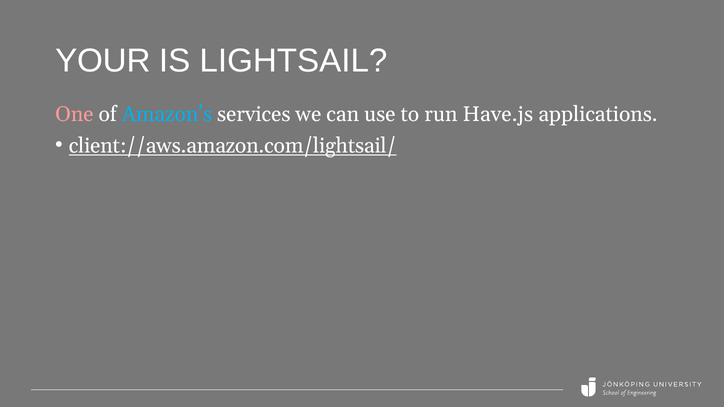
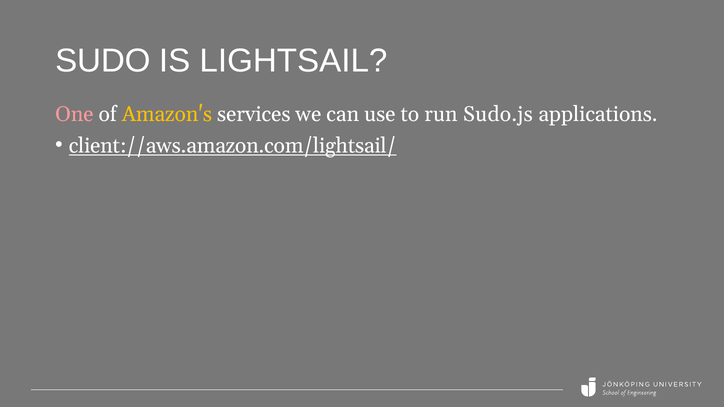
YOUR: YOUR -> SUDO
Amazon's colour: light blue -> yellow
Have.js: Have.js -> Sudo.js
